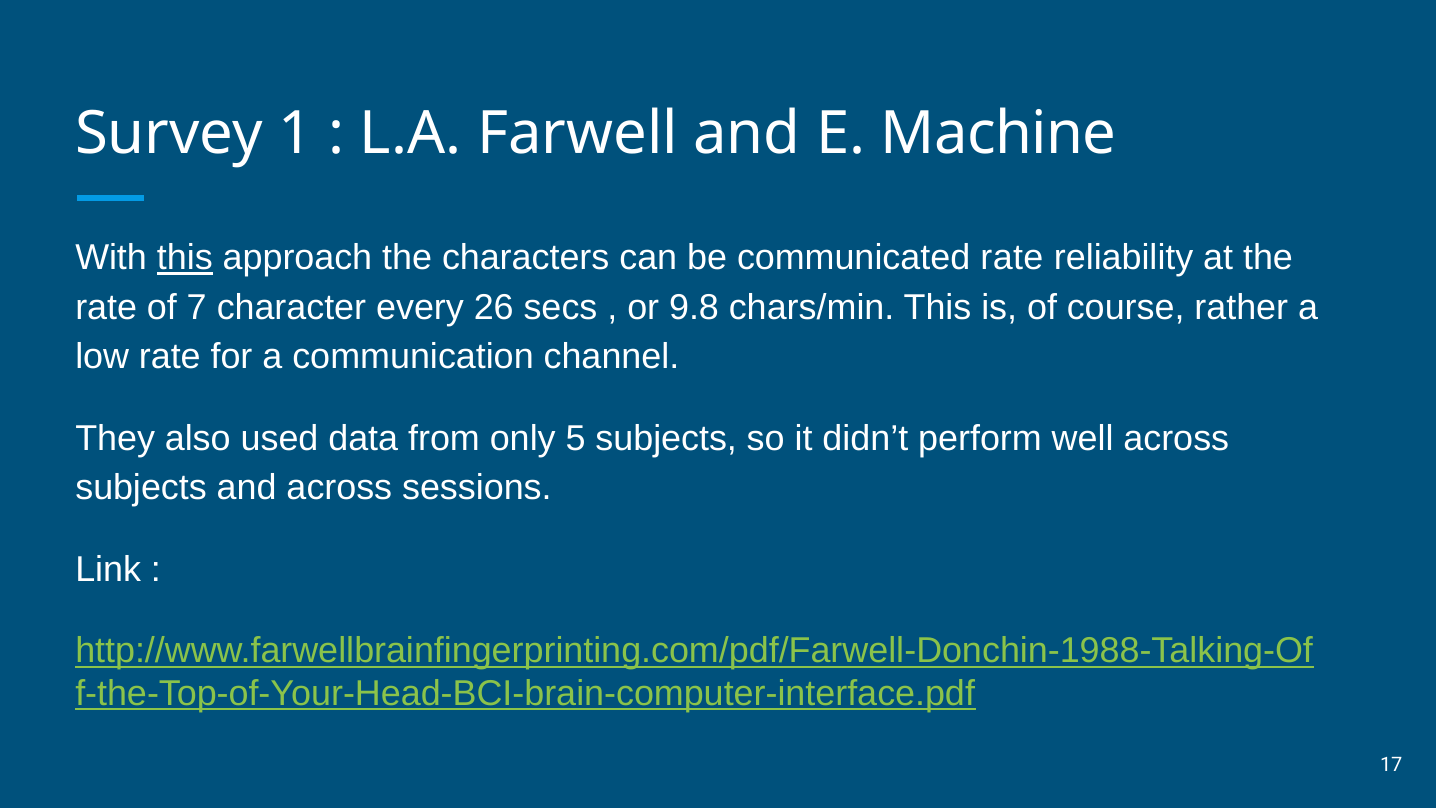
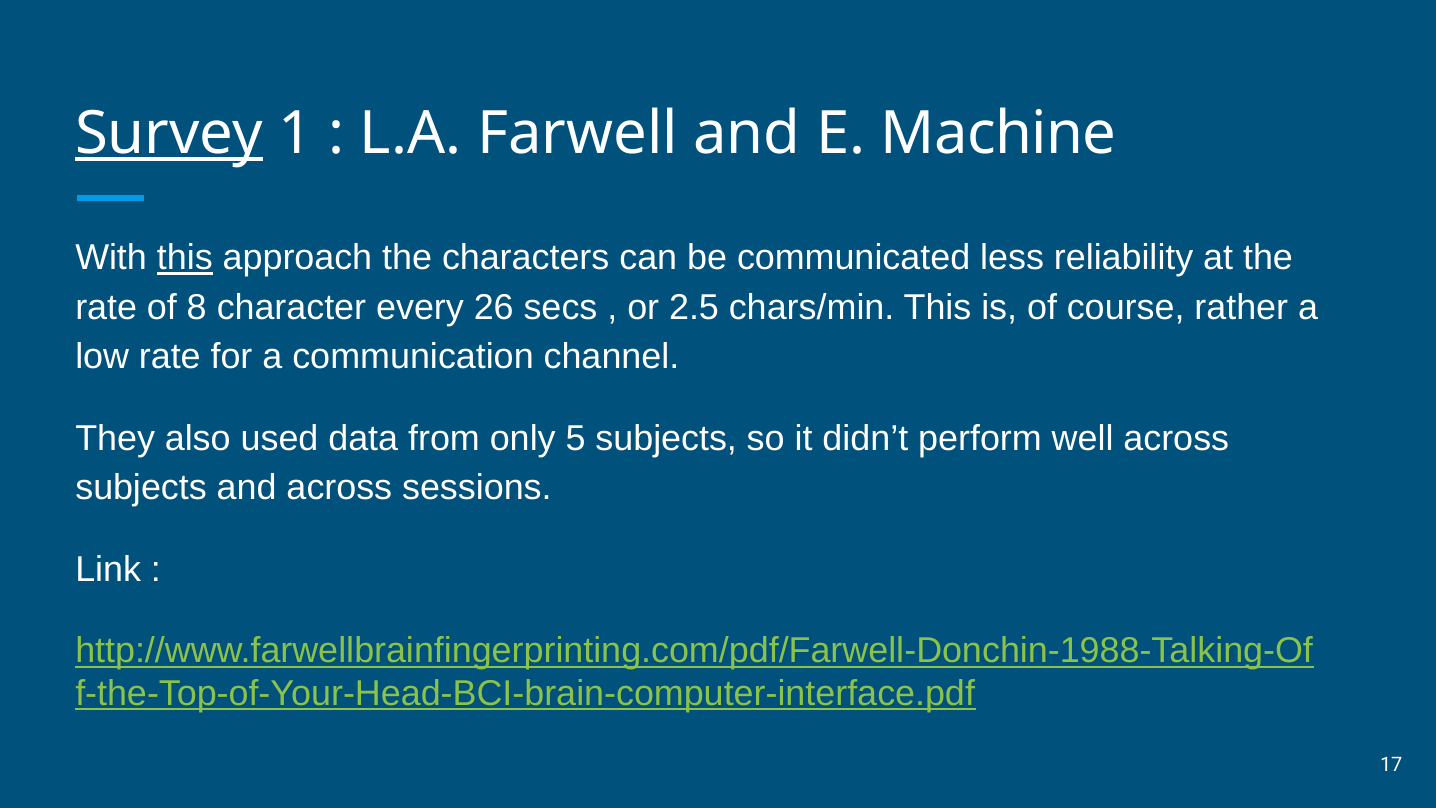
Survey underline: none -> present
communicated rate: rate -> less
7: 7 -> 8
9.8: 9.8 -> 2.5
